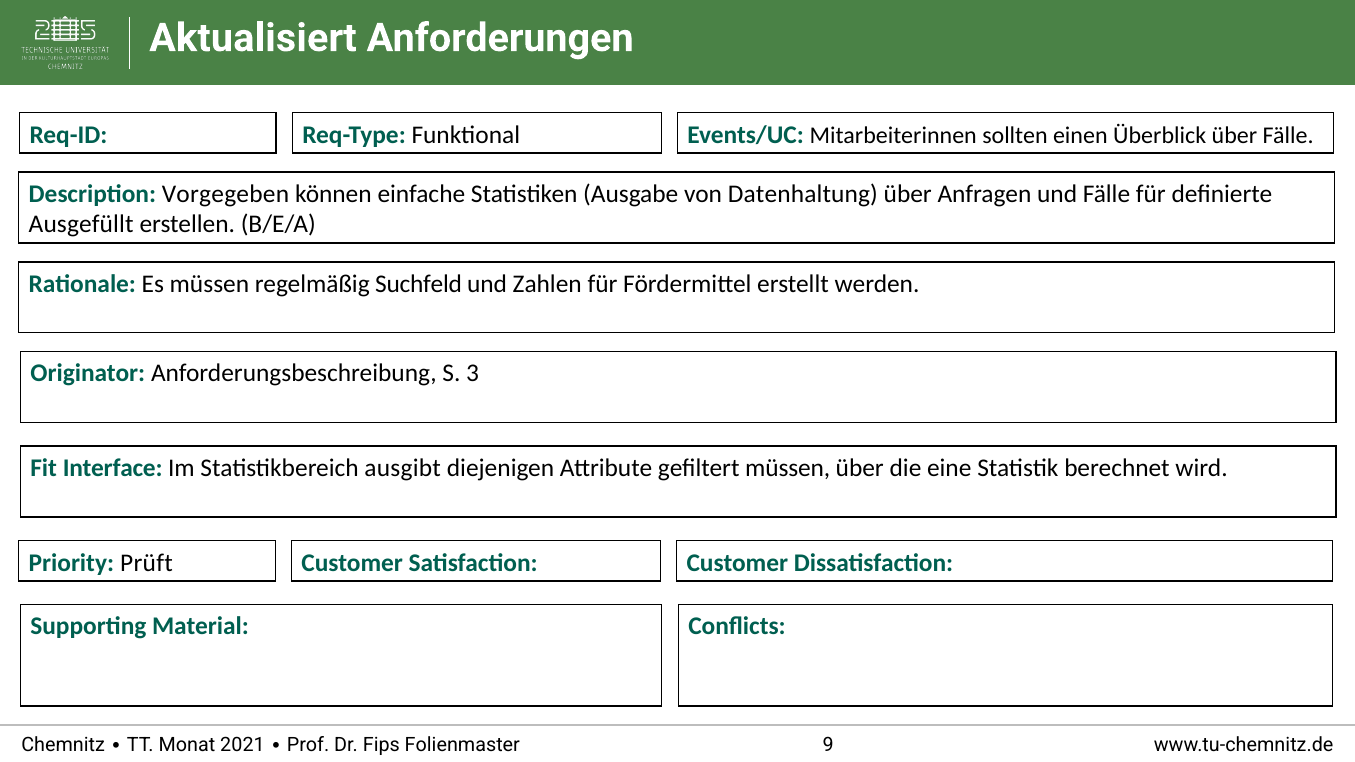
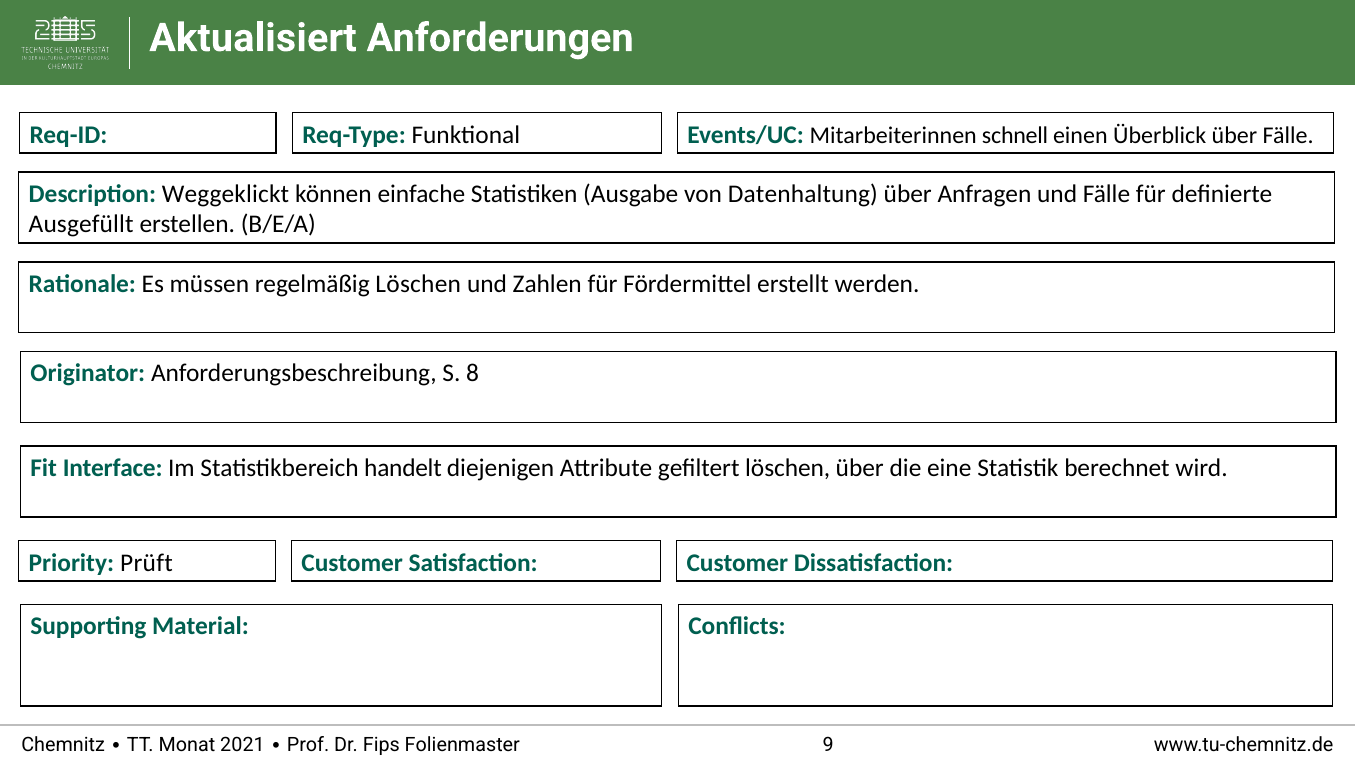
sollten: sollten -> schnell
Vorgegeben: Vorgegeben -> Weggeklickt
regelmäßig Suchfeld: Suchfeld -> Löschen
3: 3 -> 8
ausgibt: ausgibt -> handelt
gefiltert müssen: müssen -> löschen
